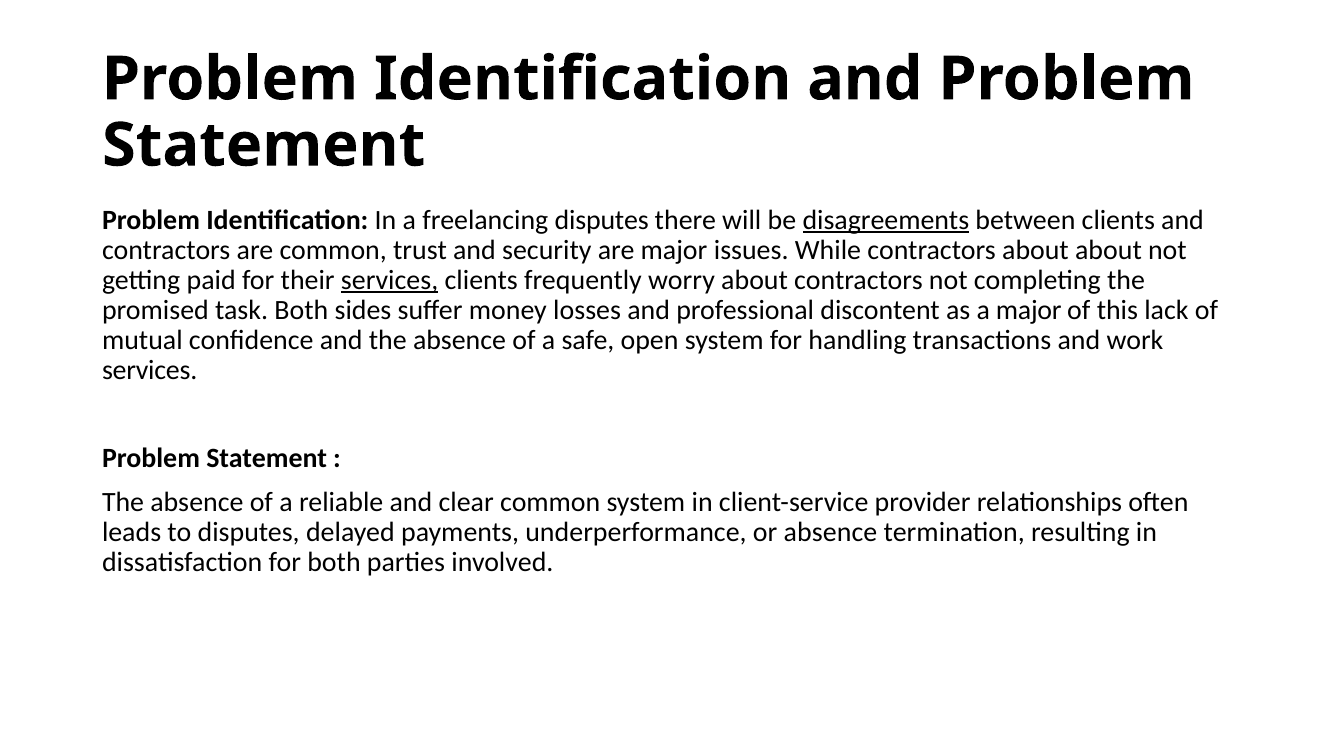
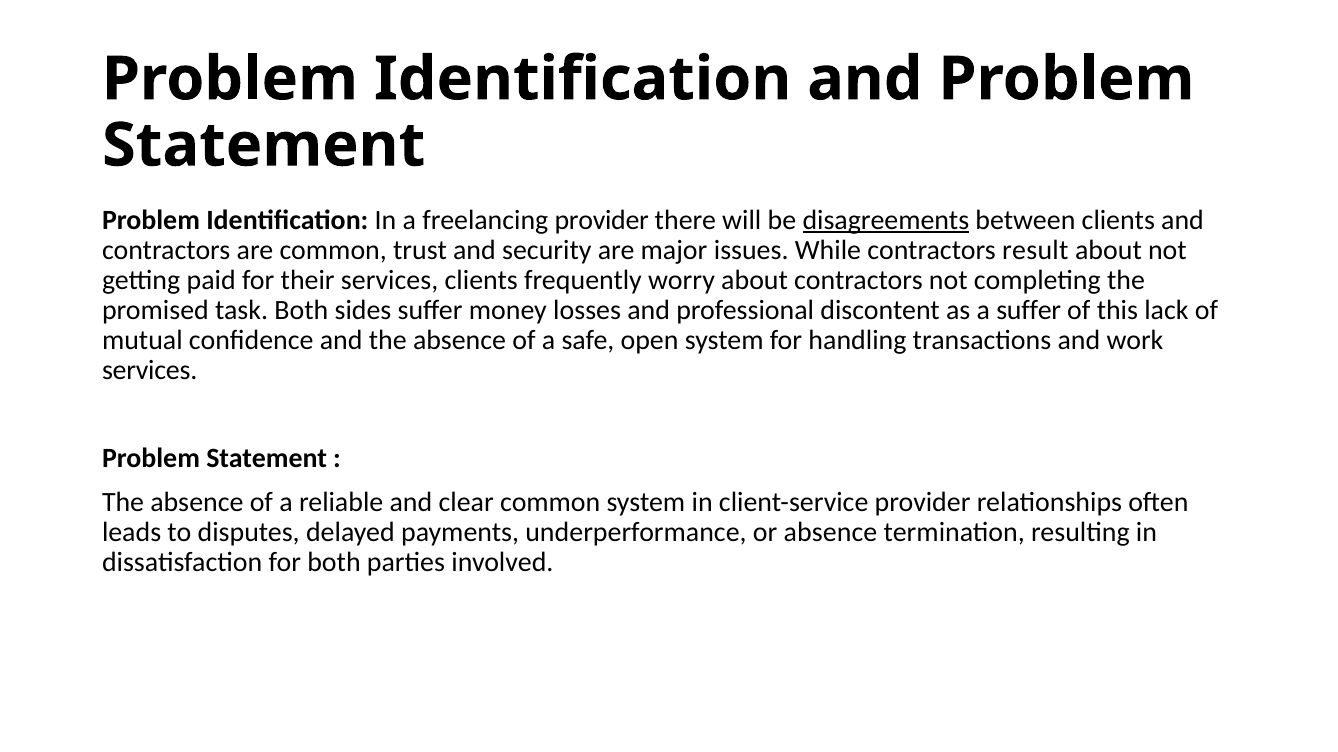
freelancing disputes: disputes -> provider
contractors about: about -> result
services at (390, 280) underline: present -> none
a major: major -> suffer
